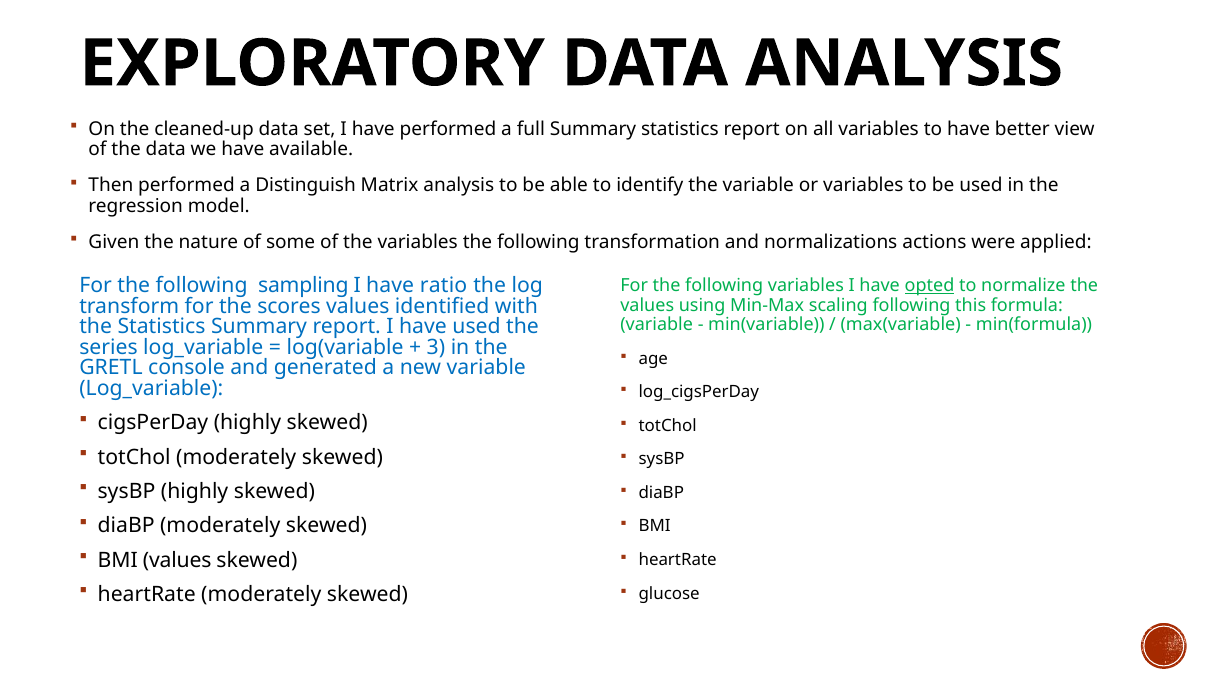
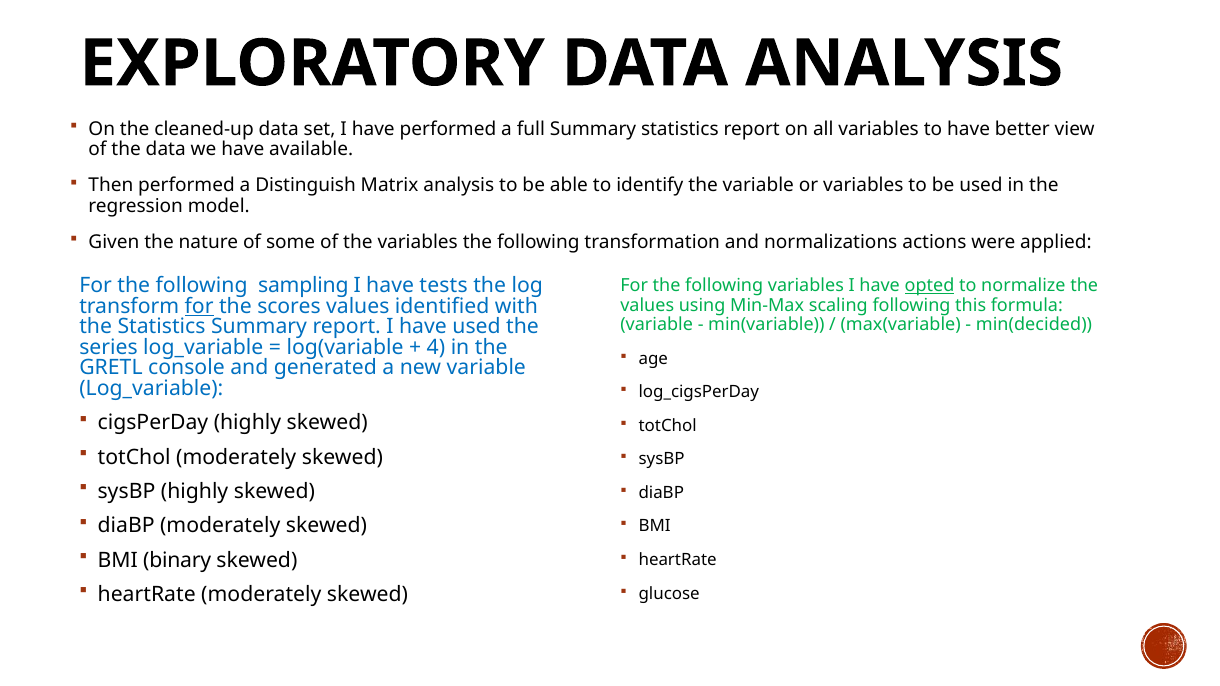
ratio: ratio -> tests
for at (199, 306) underline: none -> present
min(formula: min(formula -> min(decided
3: 3 -> 4
BMI values: values -> binary
